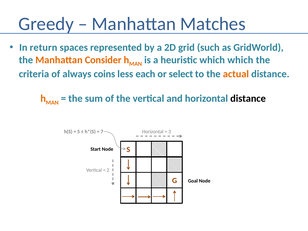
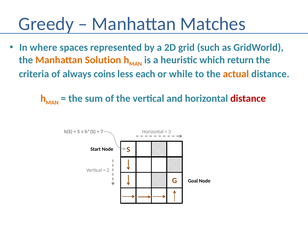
return: return -> where
Consider: Consider -> Solution
which which: which -> return
select: select -> while
distance at (248, 99) colour: black -> red
